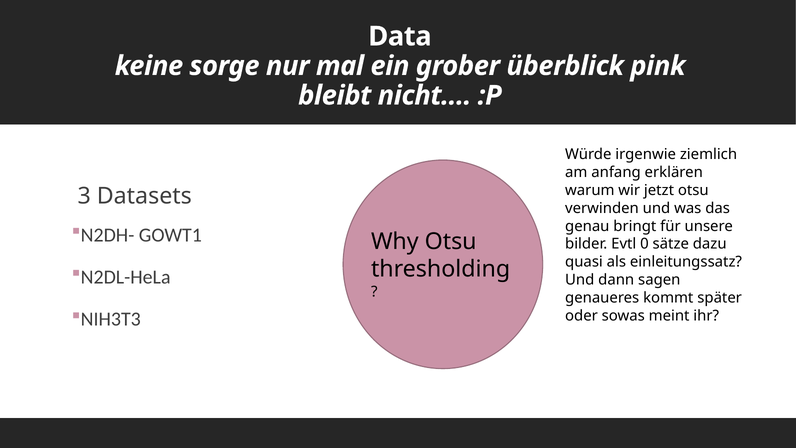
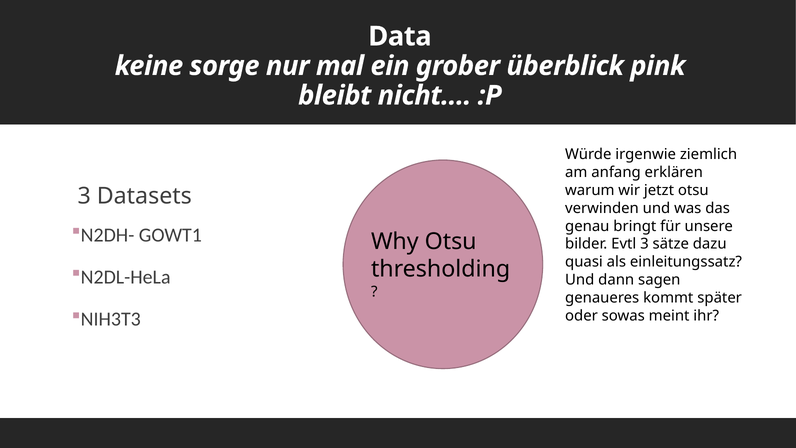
Evtl 0: 0 -> 3
